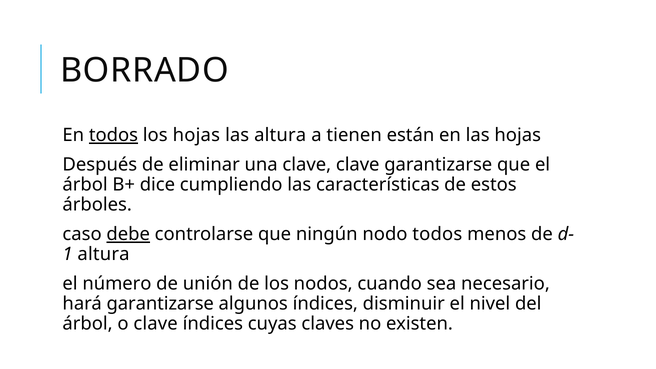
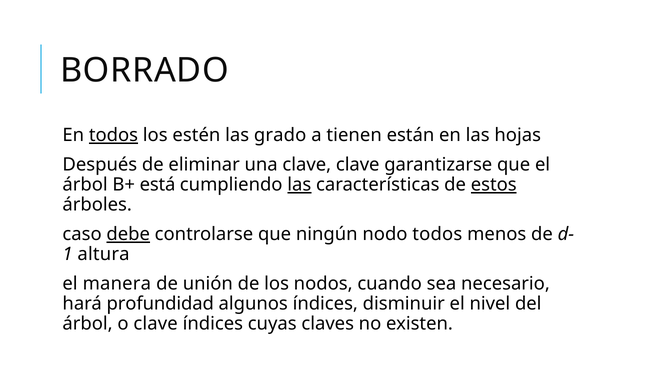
los hojas: hojas -> estén
las altura: altura -> grado
dice: dice -> está
las at (299, 185) underline: none -> present
estos underline: none -> present
número: número -> manera
hará garantizarse: garantizarse -> profundidad
